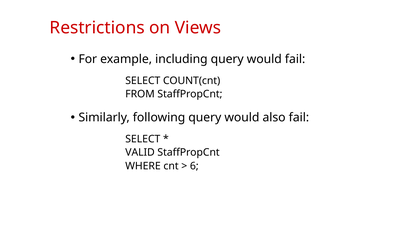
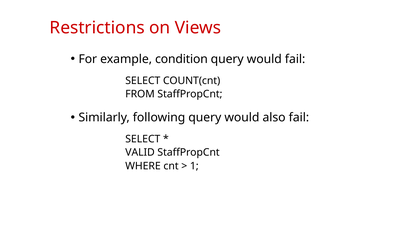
including: including -> condition
6: 6 -> 1
